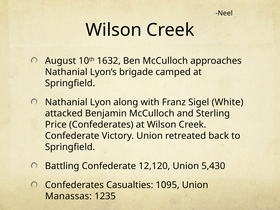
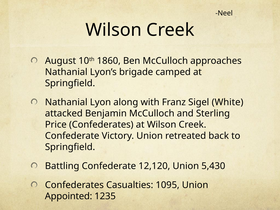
1632: 1632 -> 1860
Manassas: Manassas -> Appointed
